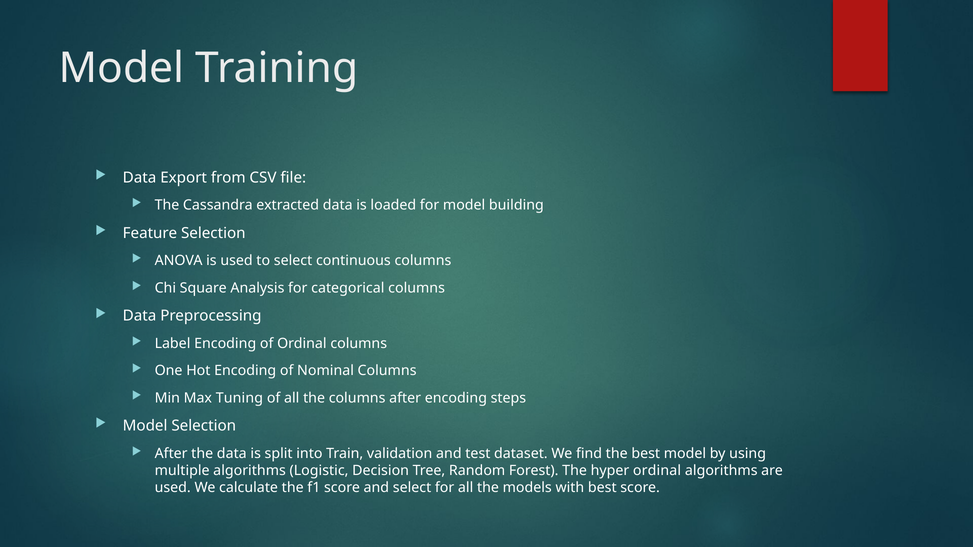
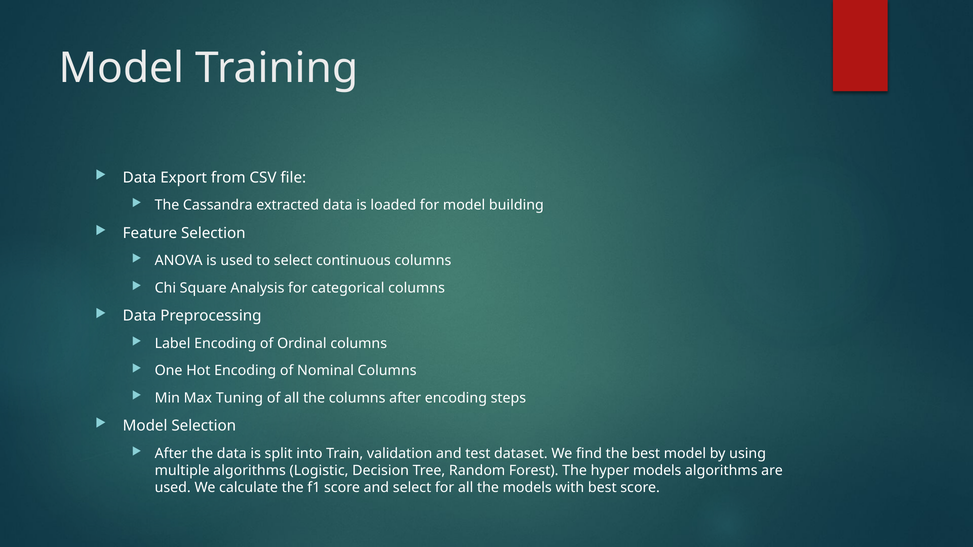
hyper ordinal: ordinal -> models
